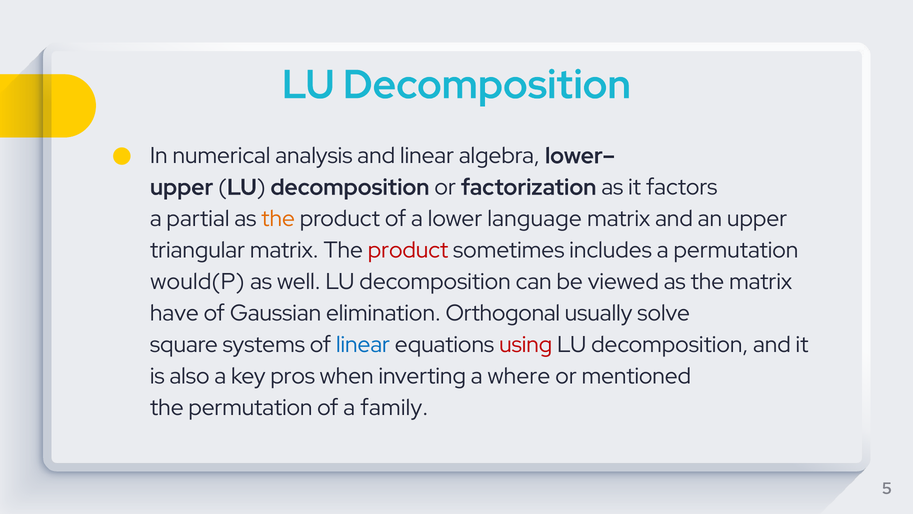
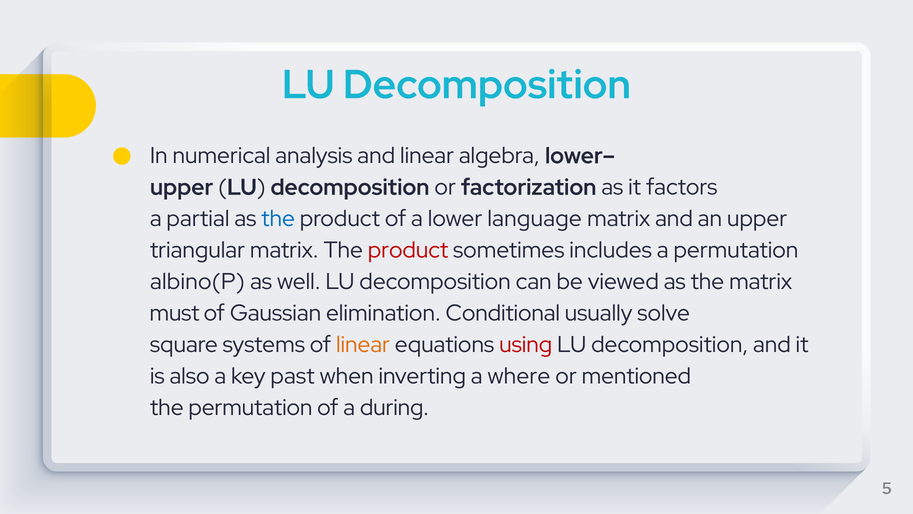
the at (278, 219) colour: orange -> blue
would(P: would(P -> albino(P
have: have -> must
Orthogonal: Orthogonal -> Conditional
linear at (363, 345) colour: blue -> orange
pros: pros -> past
family: family -> during
